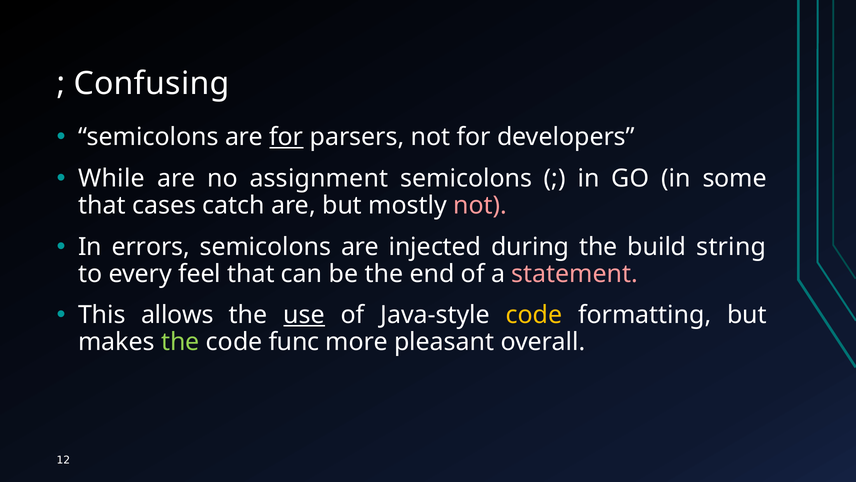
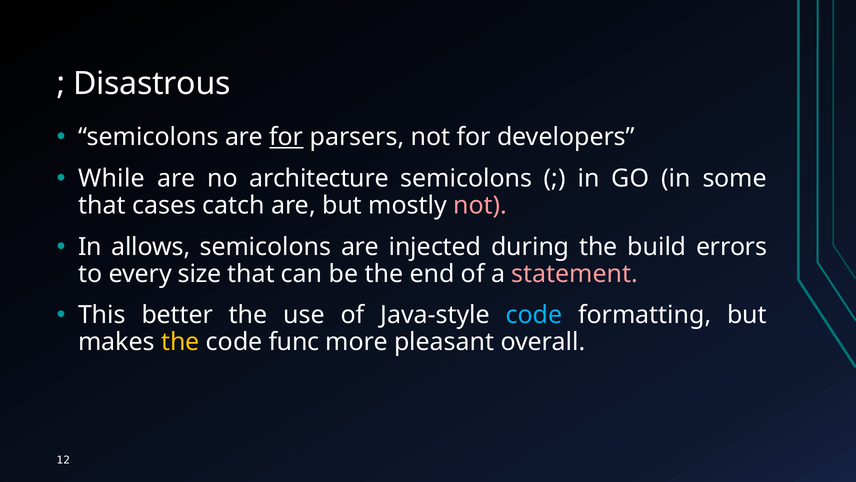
Confusing: Confusing -> Disastrous
assignment: assignment -> architecture
errors: errors -> allows
string: string -> errors
feel: feel -> size
allows: allows -> better
use underline: present -> none
code at (534, 315) colour: yellow -> light blue
the at (180, 342) colour: light green -> yellow
